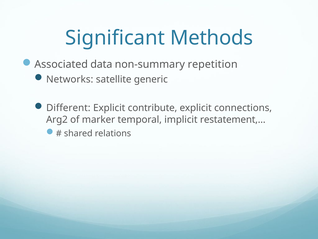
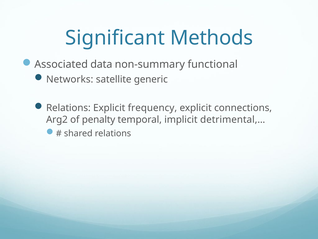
repetition: repetition -> functional
Different at (68, 108): Different -> Relations
contribute: contribute -> frequency
marker: marker -> penalty
restatement,…: restatement,… -> detrimental,…
